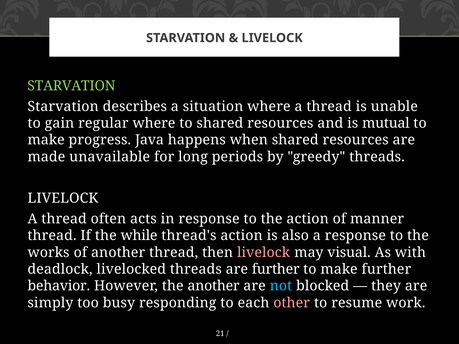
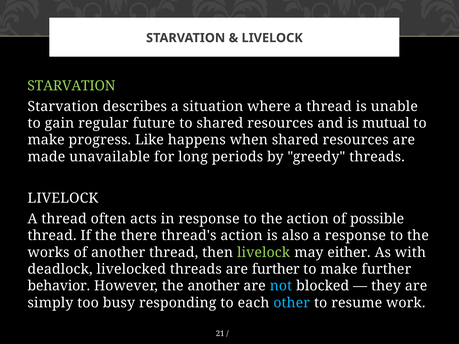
regular where: where -> future
Java: Java -> Like
manner: manner -> possible
while: while -> there
livelock at (264, 253) colour: pink -> light green
visual: visual -> either
other colour: pink -> light blue
